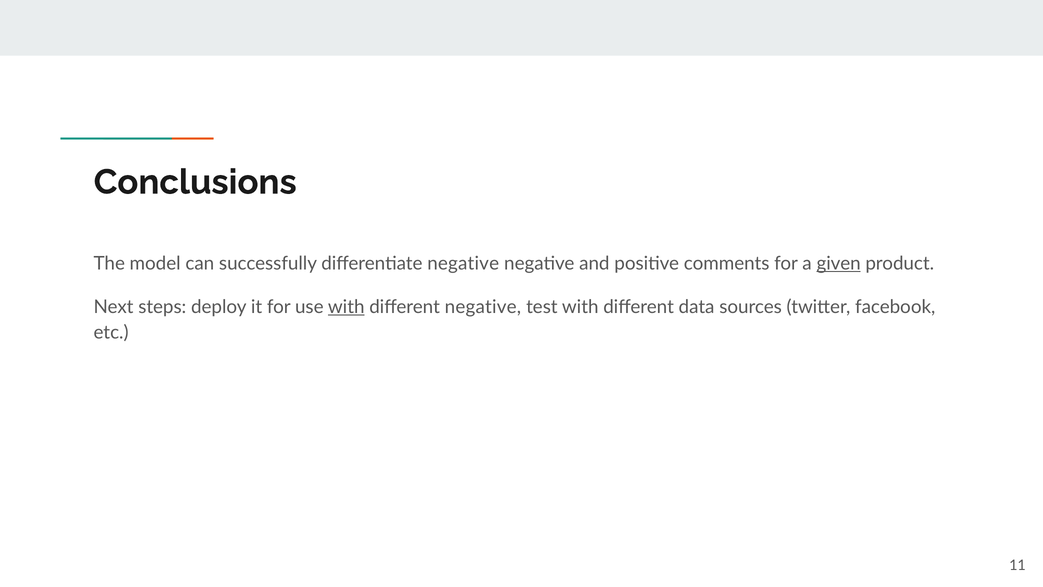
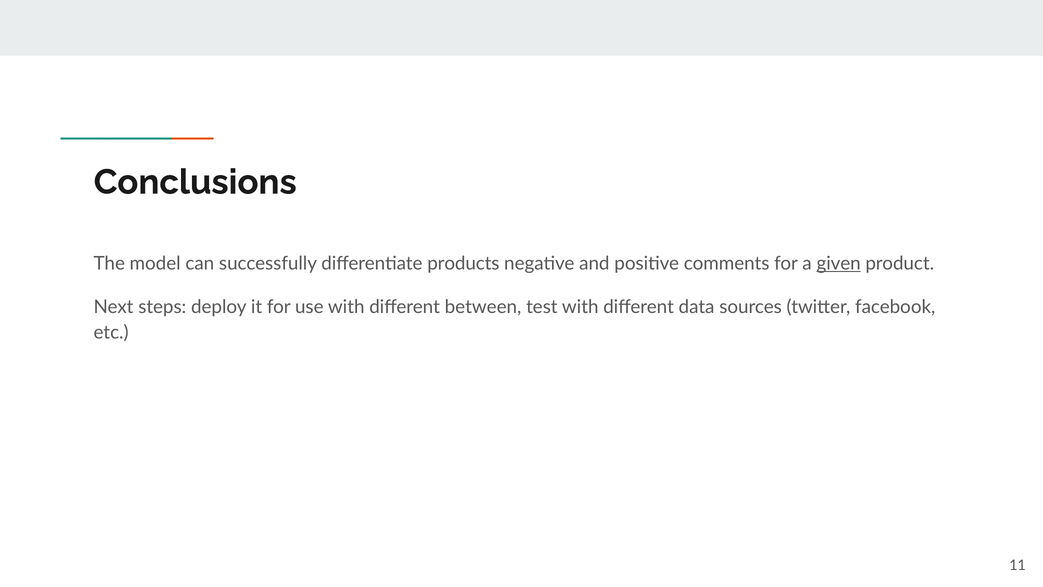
differentiate negative: negative -> products
with at (346, 307) underline: present -> none
different negative: negative -> between
